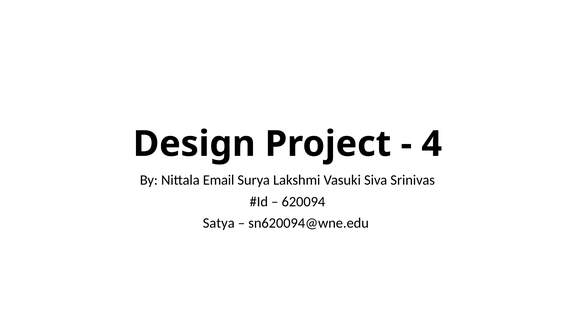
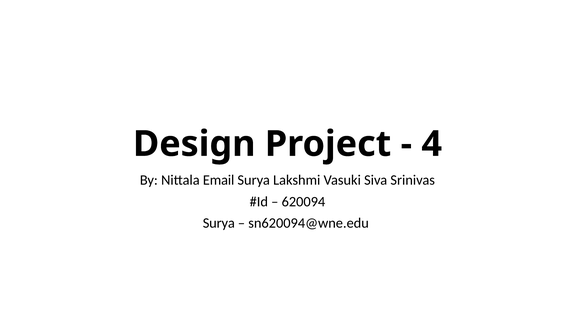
Satya at (219, 223): Satya -> Surya
